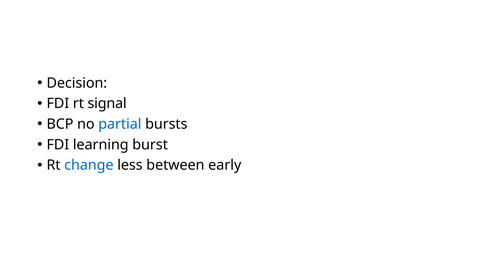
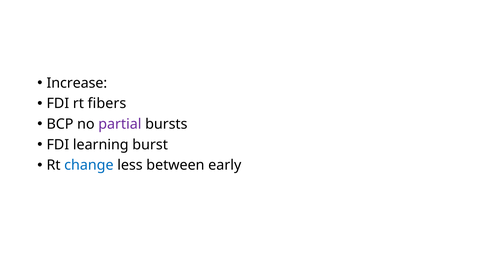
Decision: Decision -> Increase
signal: signal -> fibers
partial colour: blue -> purple
